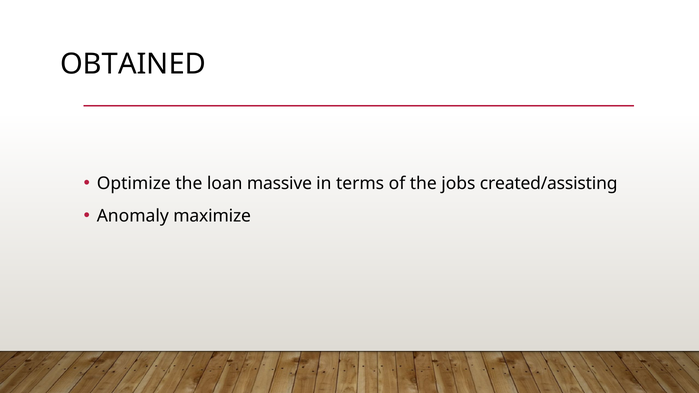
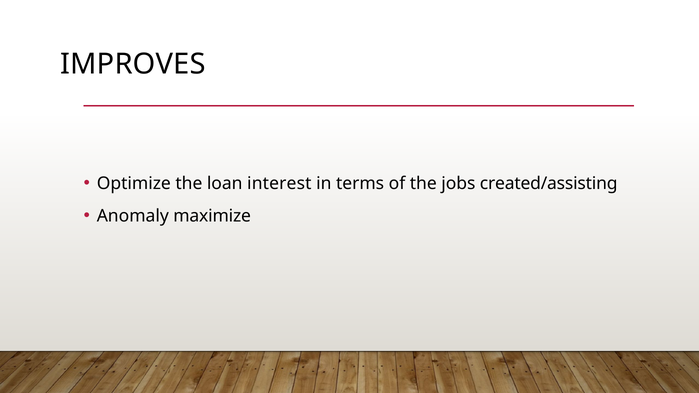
OBTAINED: OBTAINED -> IMPROVES
massive: massive -> interest
